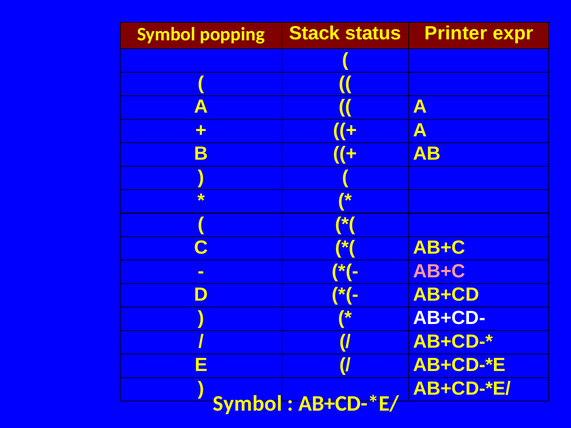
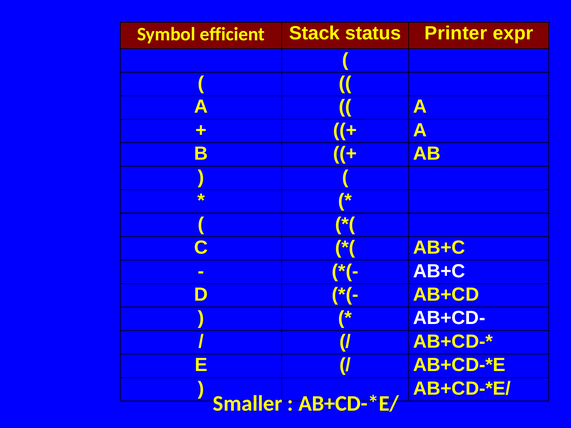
popping: popping -> efficient
AB+C at (439, 271) colour: pink -> white
Symbol at (248, 404): Symbol -> Smaller
